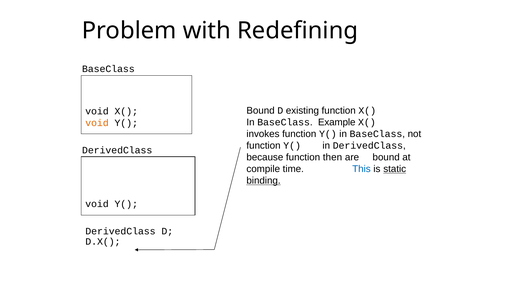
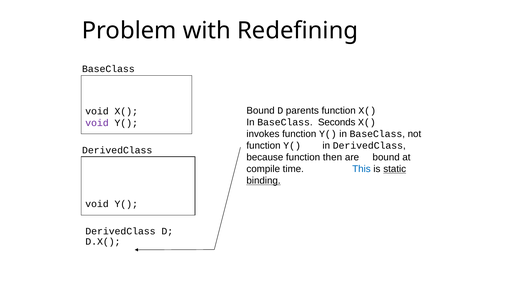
existing: existing -> parents
Example: Example -> Seconds
void at (97, 123) colour: orange -> purple
